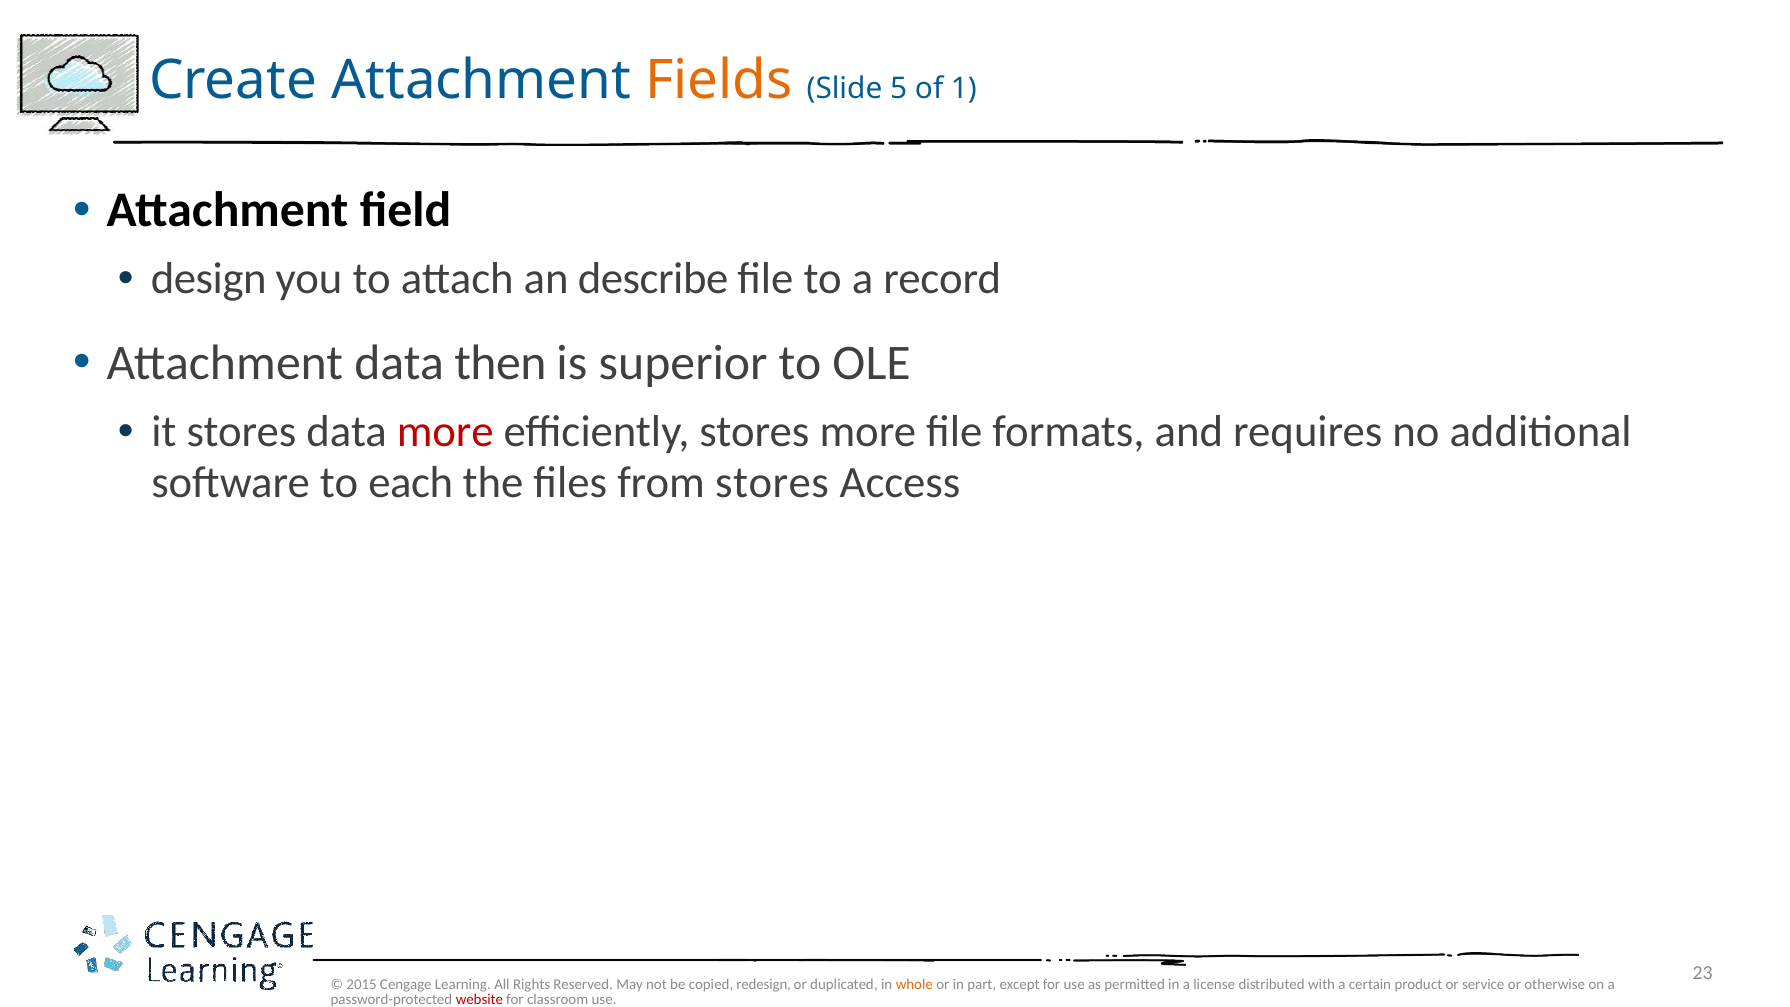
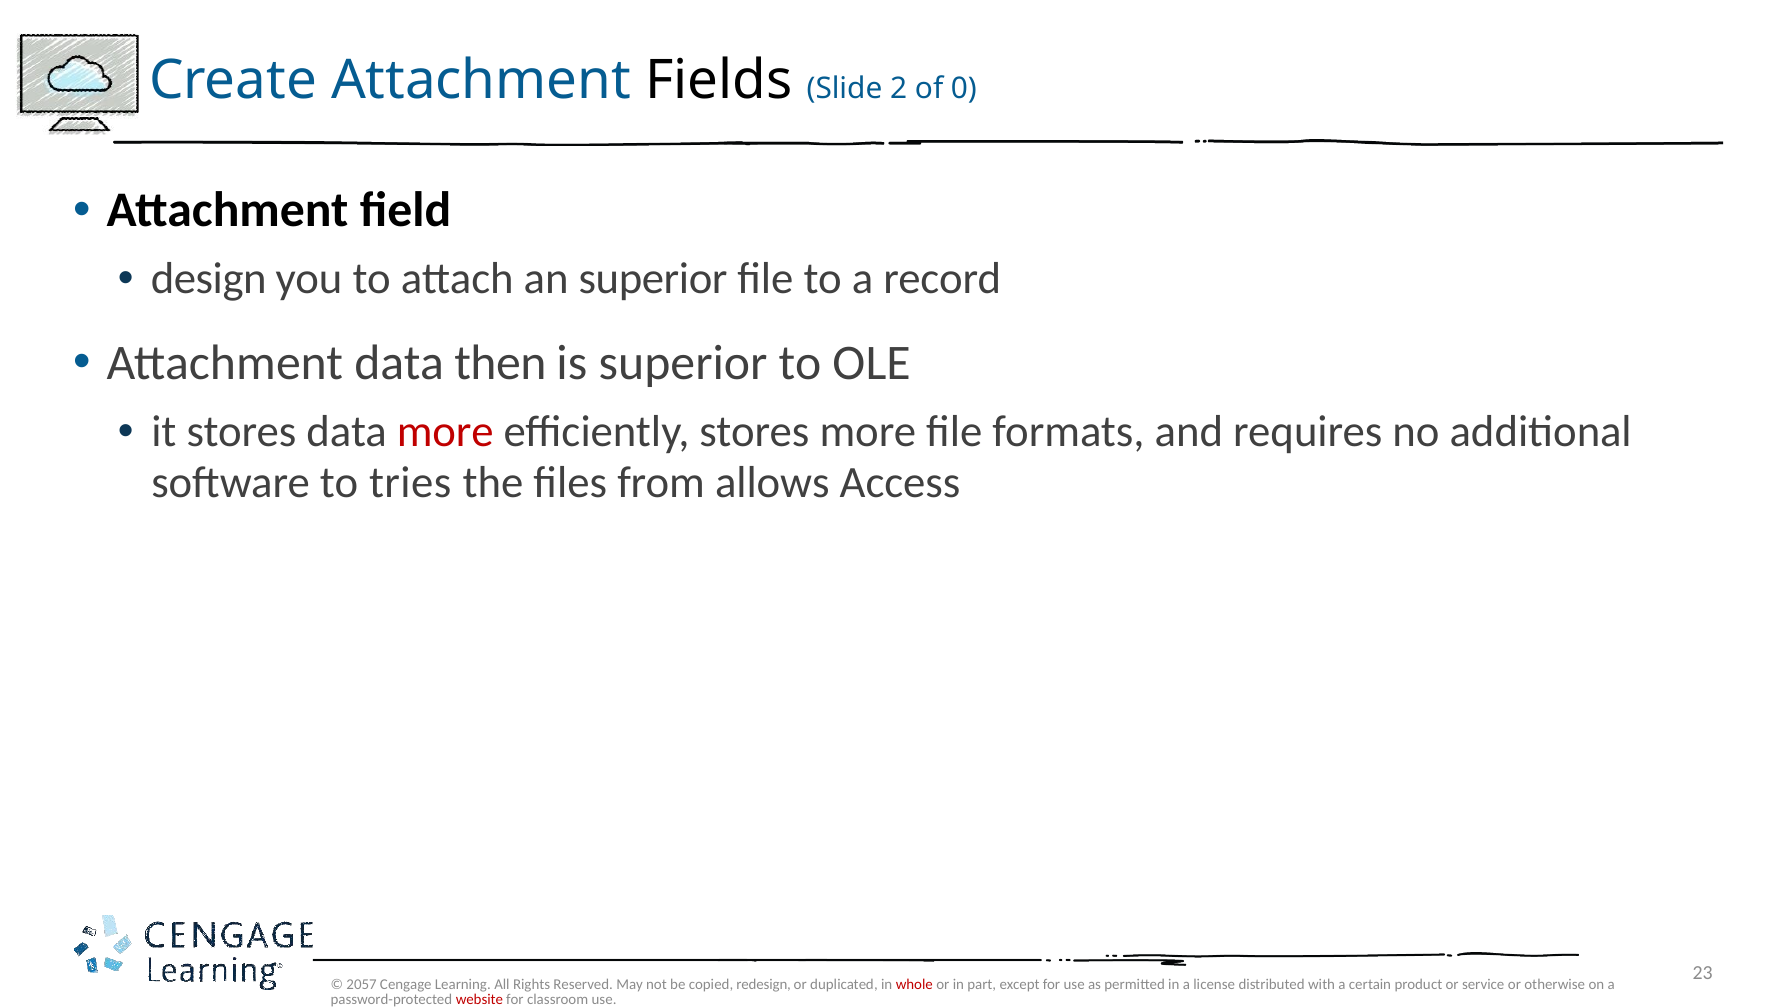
Fields colour: orange -> black
5: 5 -> 2
1: 1 -> 0
an describe: describe -> superior
each: each -> tries
from stores: stores -> allows
2015: 2015 -> 2057
whole colour: orange -> red
